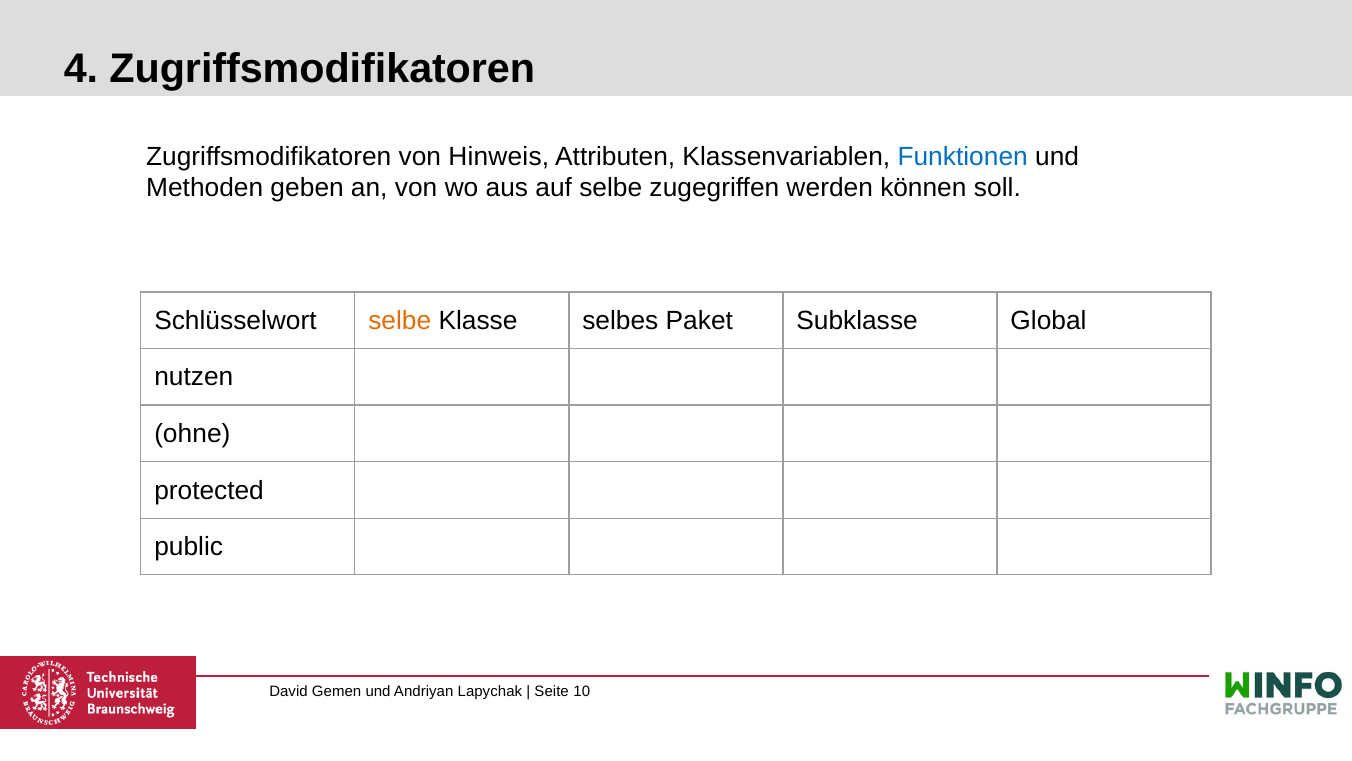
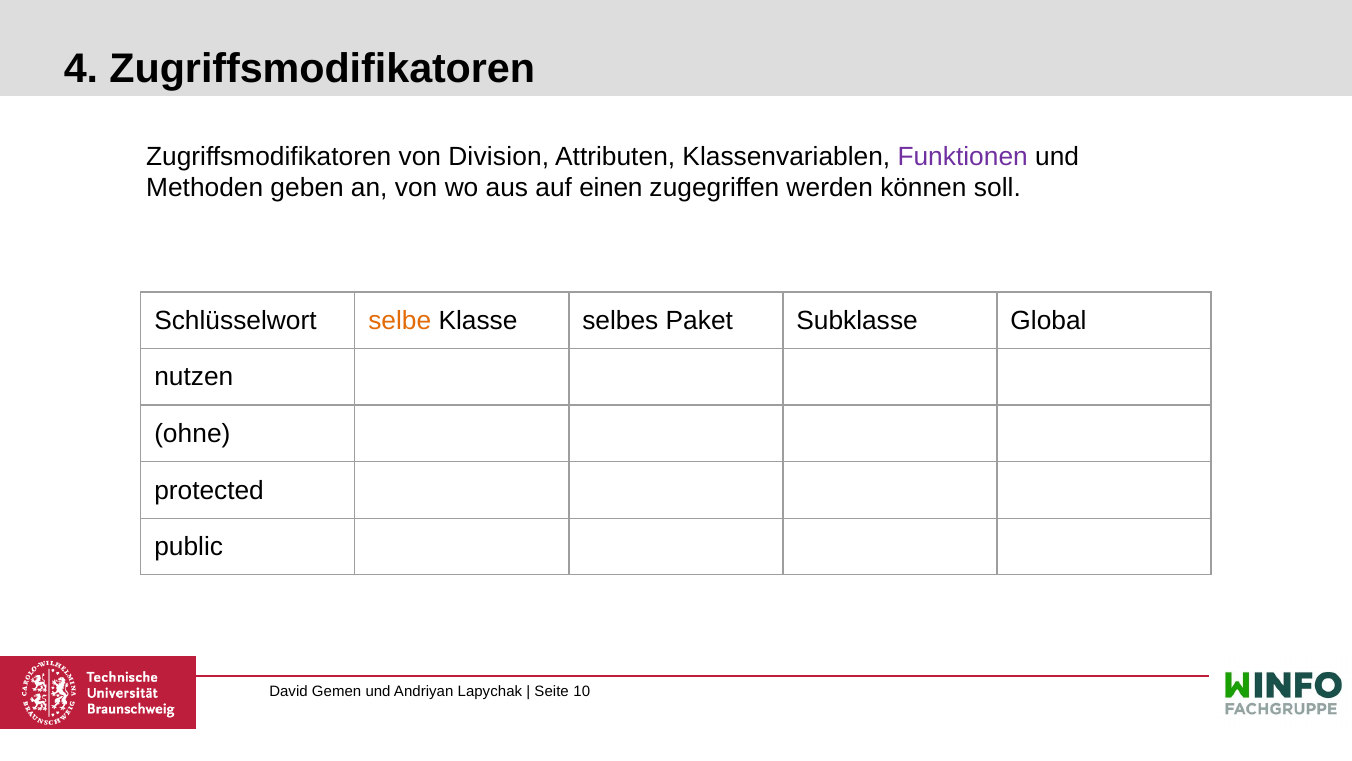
Hinweis: Hinweis -> Division
Funktionen colour: blue -> purple
auf selbe: selbe -> einen
